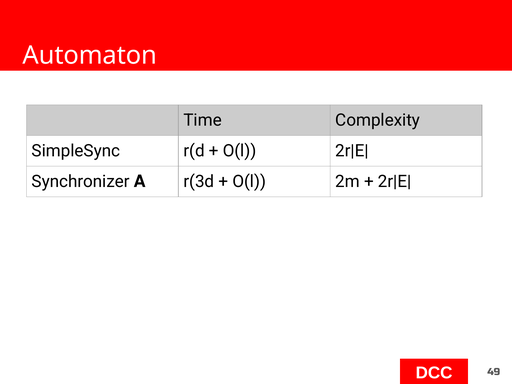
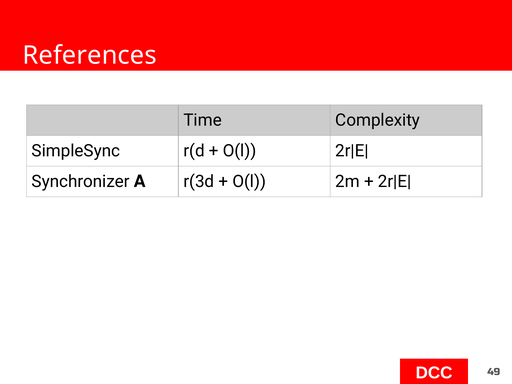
Automaton: Automaton -> References
